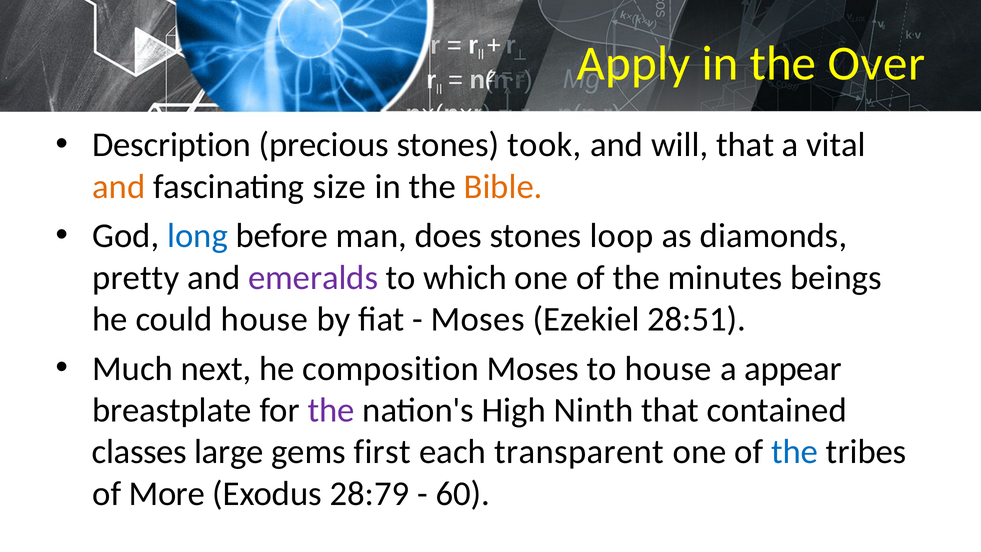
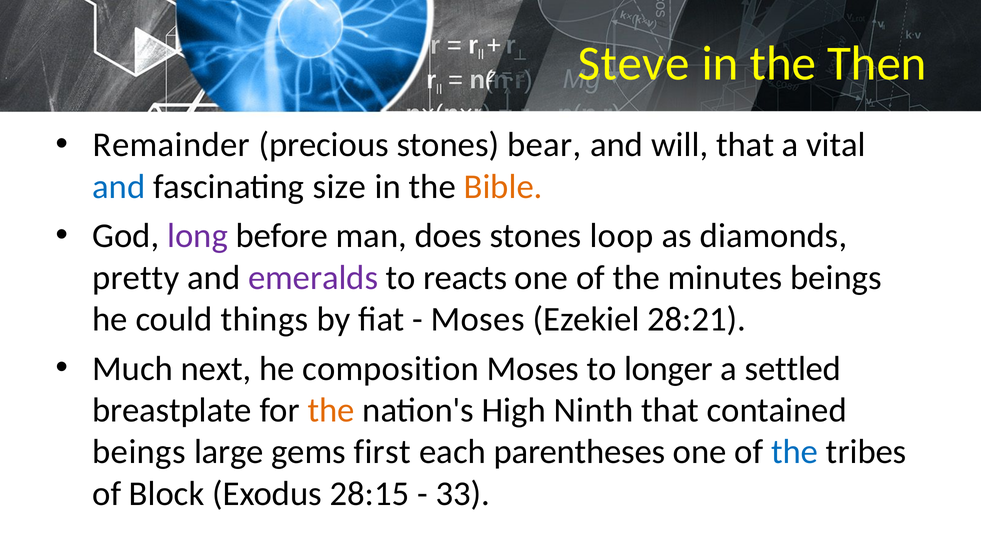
Apply: Apply -> Steve
Over: Over -> Then
Description: Description -> Remainder
took: took -> bear
and at (119, 186) colour: orange -> blue
long colour: blue -> purple
which: which -> reacts
could house: house -> things
28:51: 28:51 -> 28:21
to house: house -> longer
appear: appear -> settled
the at (331, 410) colour: purple -> orange
classes at (139, 452): classes -> beings
transparent: transparent -> parentheses
More: More -> Block
28:79: 28:79 -> 28:15
60: 60 -> 33
